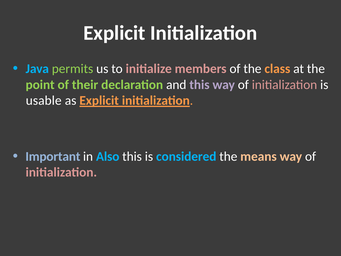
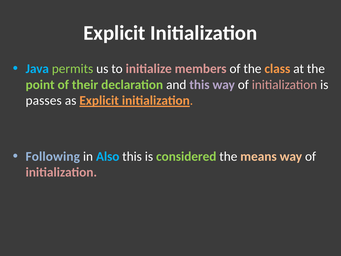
usable: usable -> passes
Important: Important -> Following
considered colour: light blue -> light green
